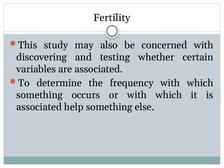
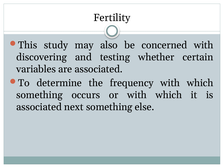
help: help -> next
